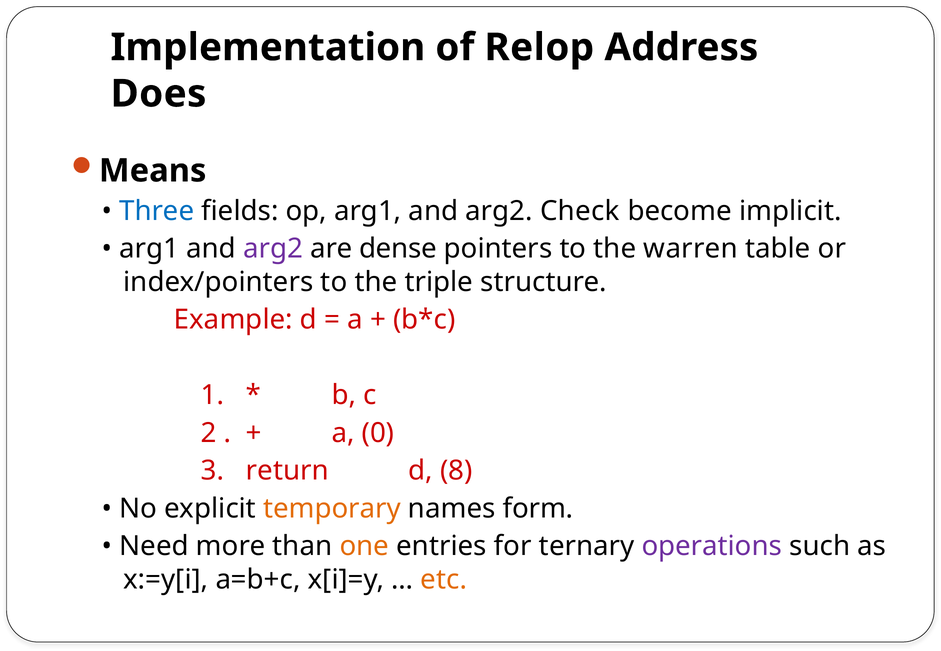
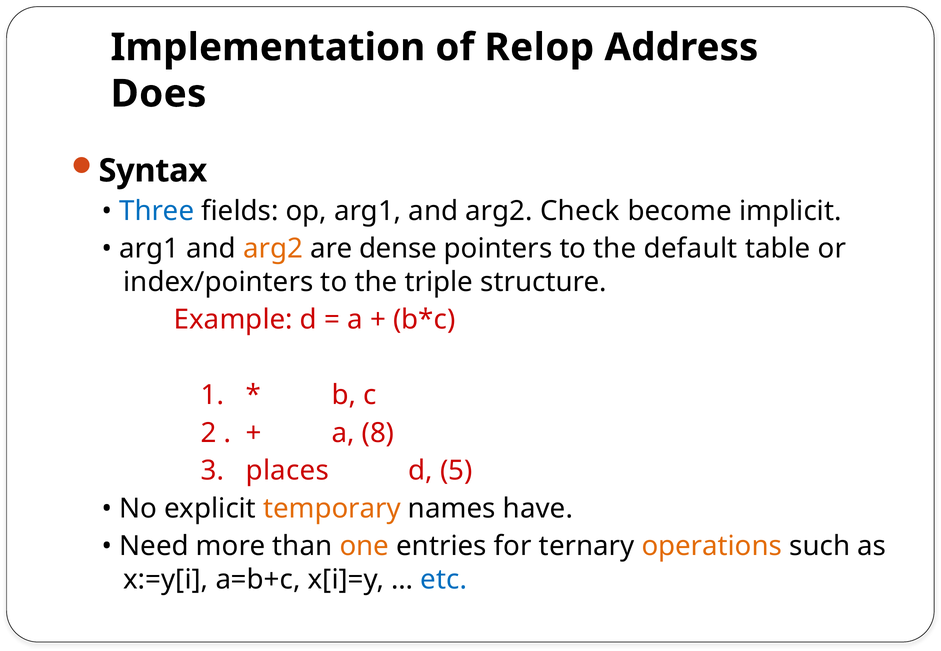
Means: Means -> Syntax
arg2 at (273, 249) colour: purple -> orange
warren: warren -> default
0: 0 -> 8
return: return -> places
8: 8 -> 5
form: form -> have
operations colour: purple -> orange
etc colour: orange -> blue
